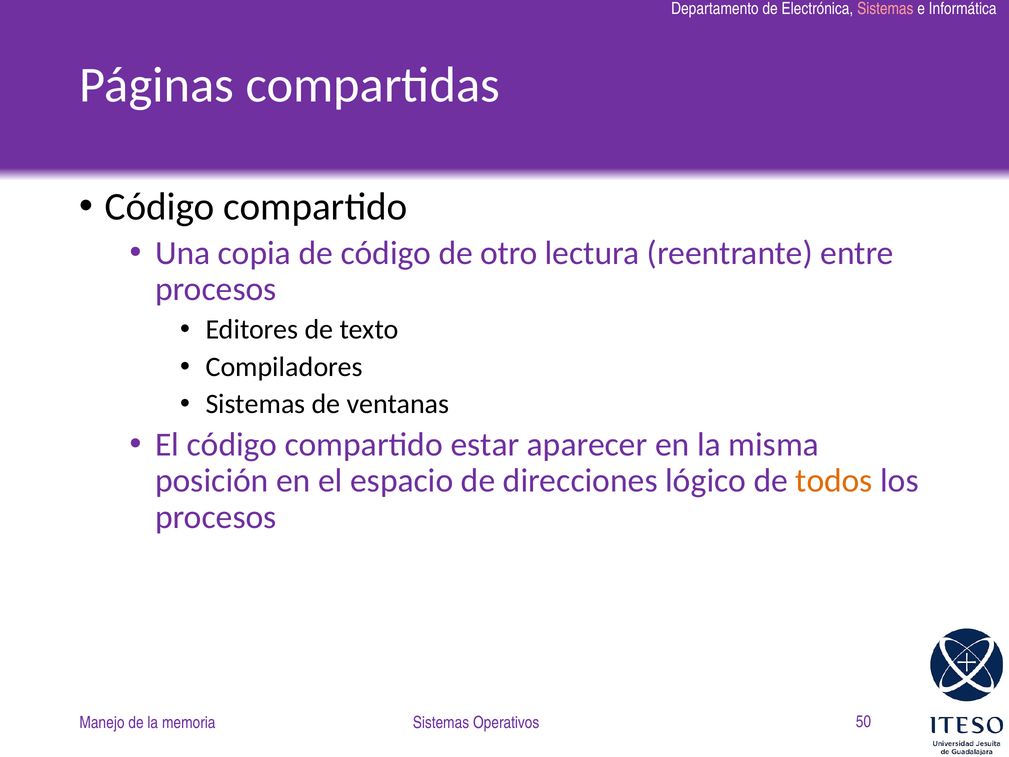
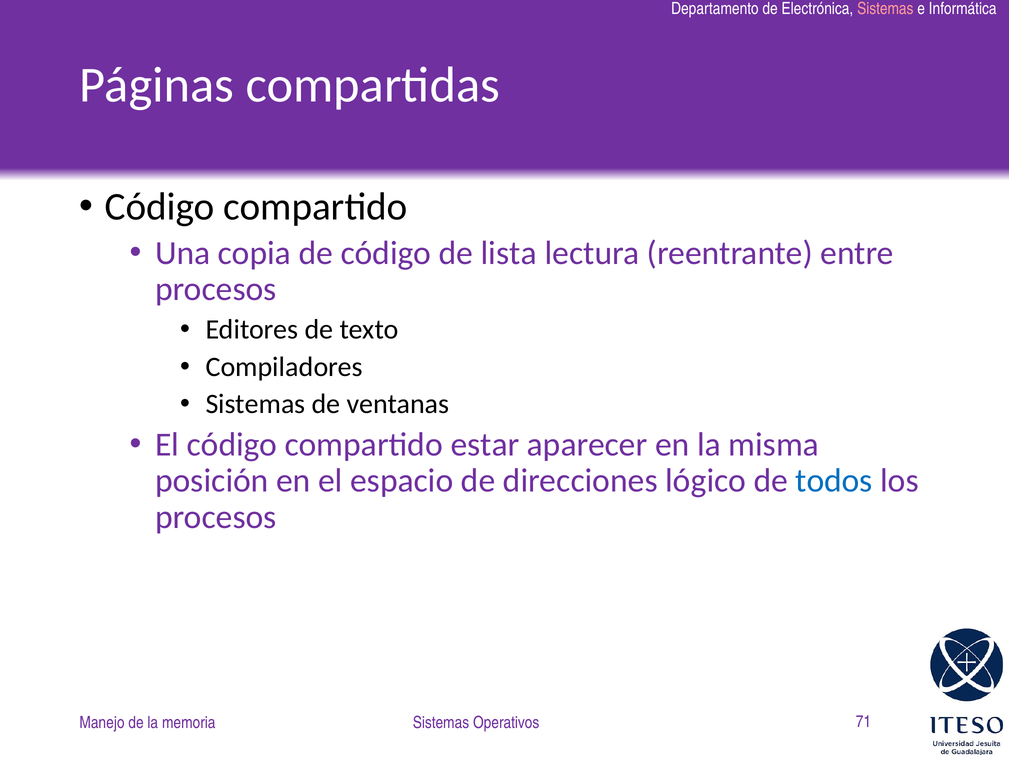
otro: otro -> lista
todos colour: orange -> blue
50: 50 -> 71
